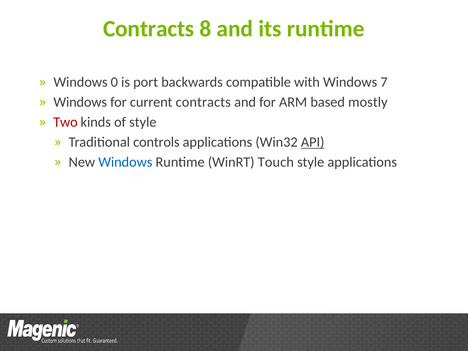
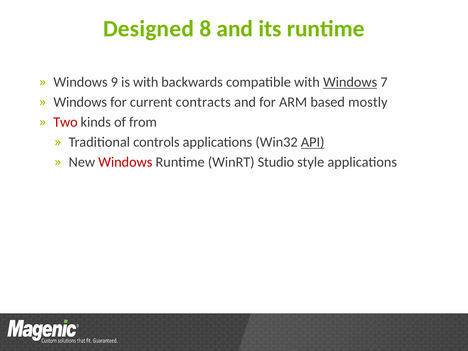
Contracts at (149, 29): Contracts -> Designed
0: 0 -> 9
is port: port -> with
Windows at (350, 82) underline: none -> present
of style: style -> from
Windows at (125, 162) colour: blue -> red
Touch: Touch -> Studio
